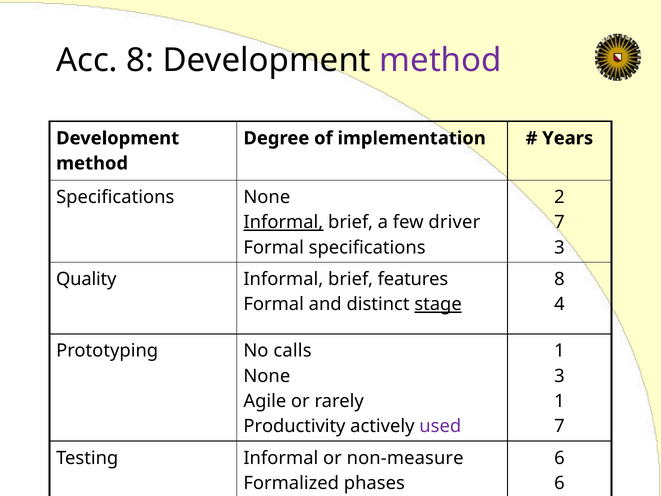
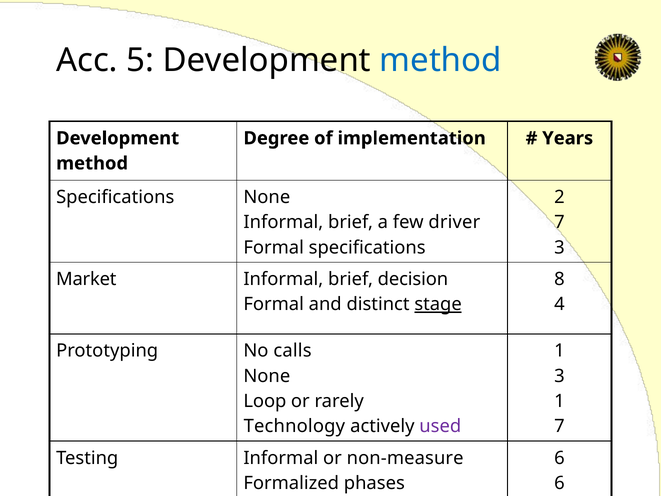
Acc 8: 8 -> 5
method at (441, 60) colour: purple -> blue
Informal at (283, 222) underline: present -> none
Quality: Quality -> Market
features: features -> decision
Agile: Agile -> Loop
Productivity: Productivity -> Technology
